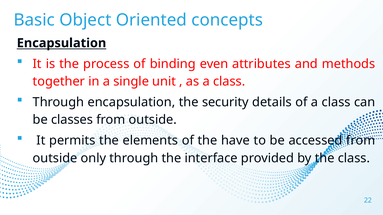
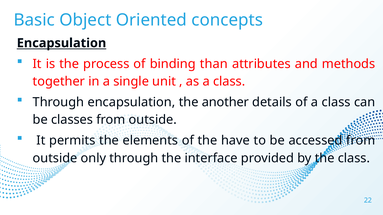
even: even -> than
security: security -> another
